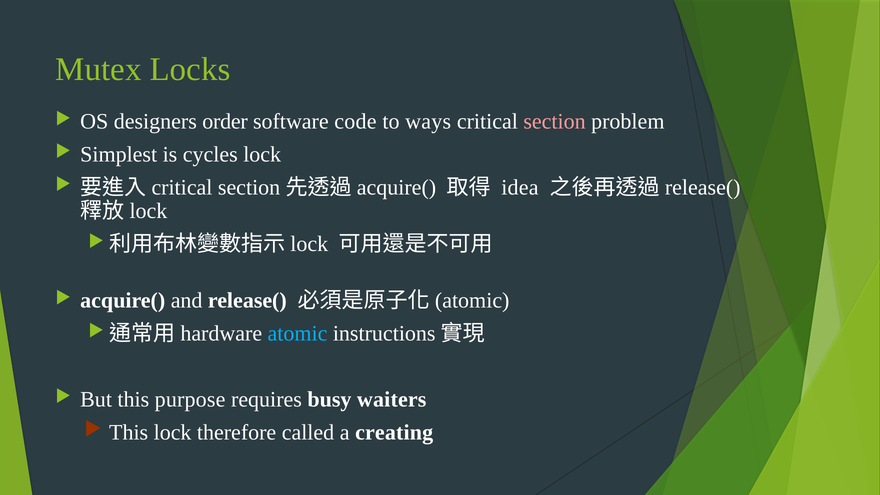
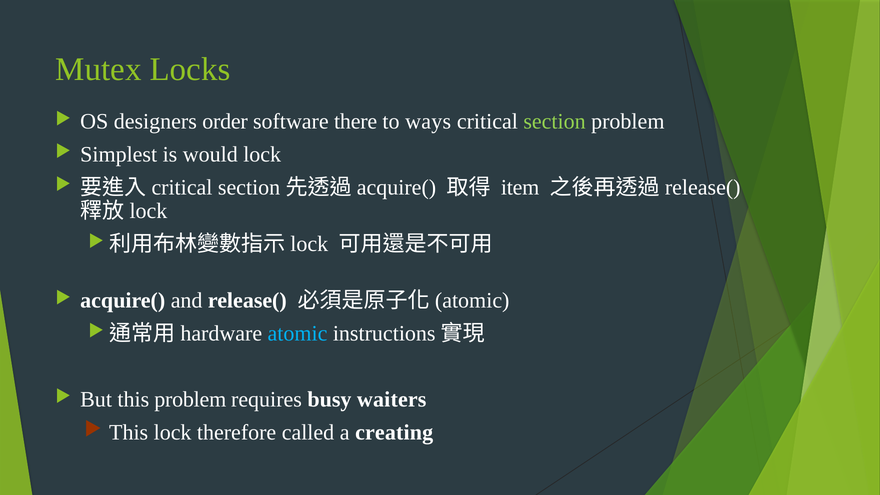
code: code -> there
section colour: pink -> light green
cycles: cycles -> would
idea: idea -> item
this purpose: purpose -> problem
